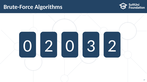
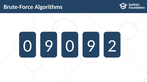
2 at (49, 46): 2 -> 9
3 at (91, 46): 3 -> 9
